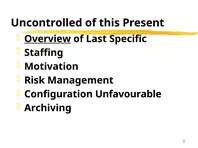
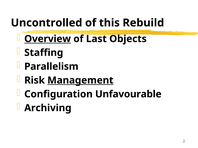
Present: Present -> Rebuild
Specific: Specific -> Objects
Motivation: Motivation -> Parallelism
Management underline: none -> present
